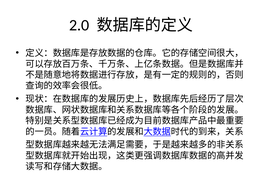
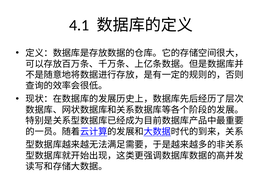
2.0: 2.0 -> 4.1
